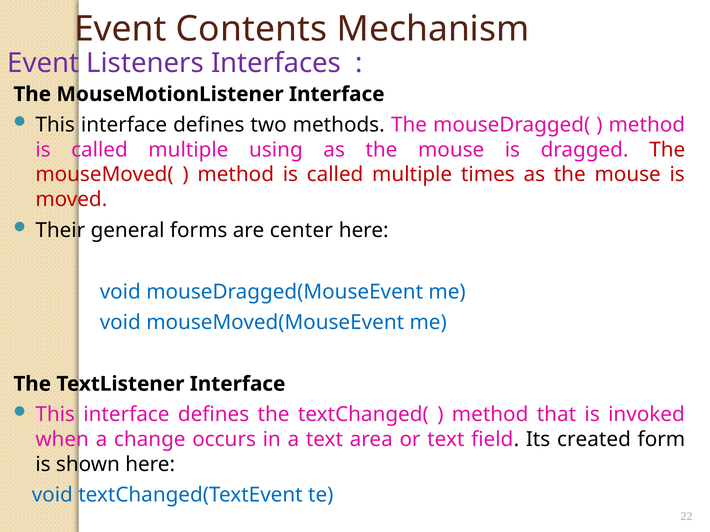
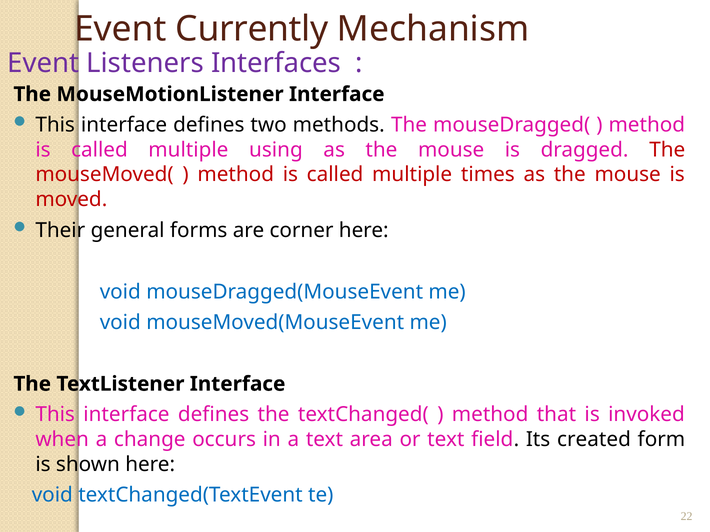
Contents: Contents -> Currently
center: center -> corner
